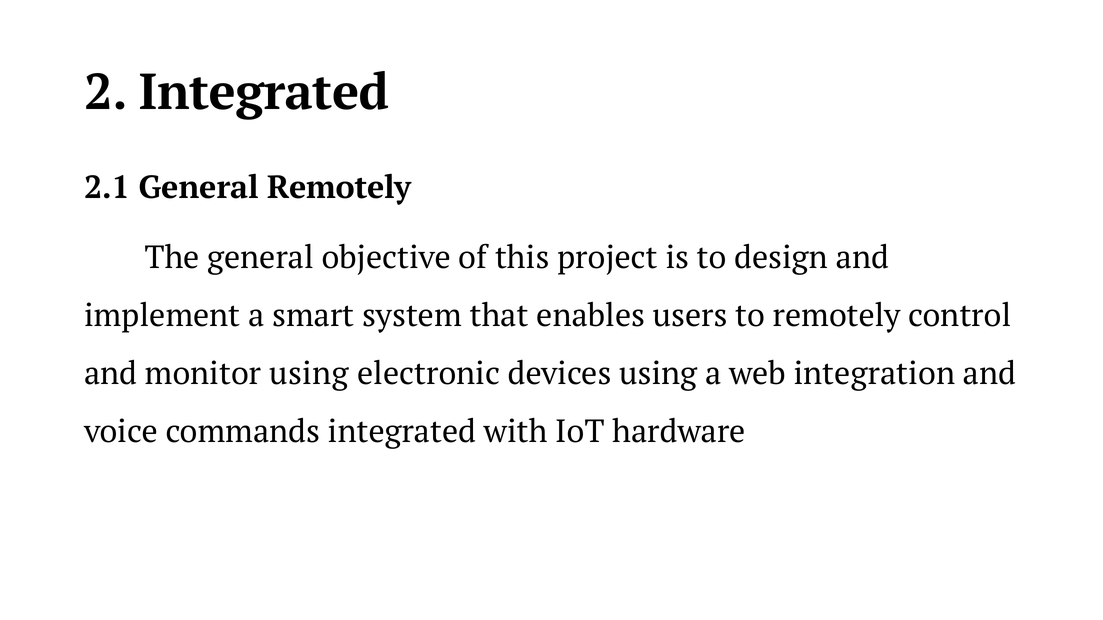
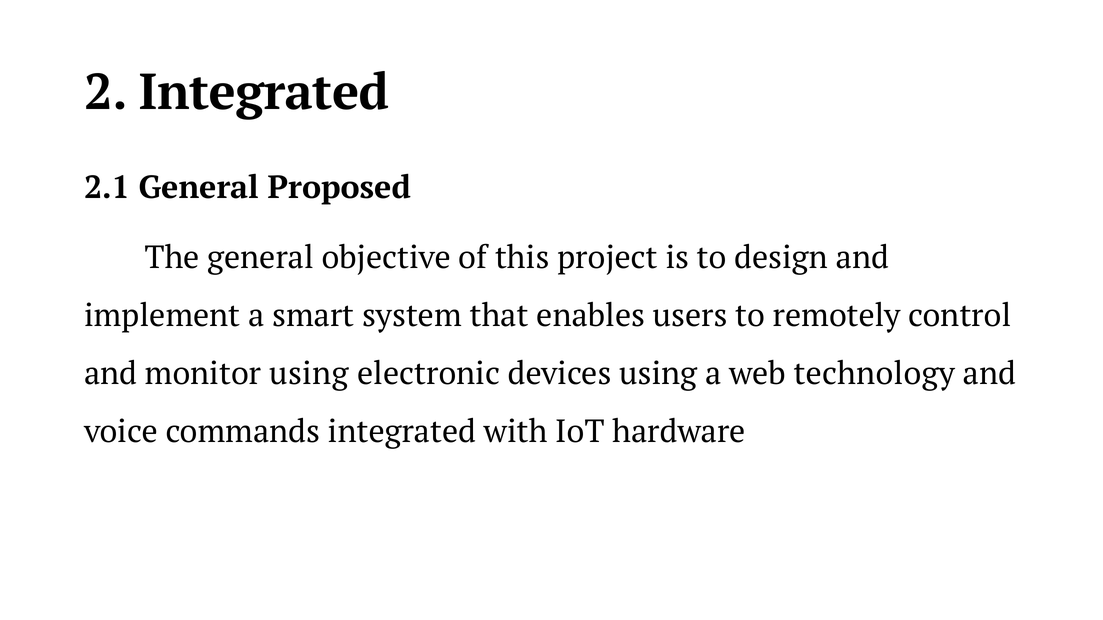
General Remotely: Remotely -> Proposed
integration: integration -> technology
